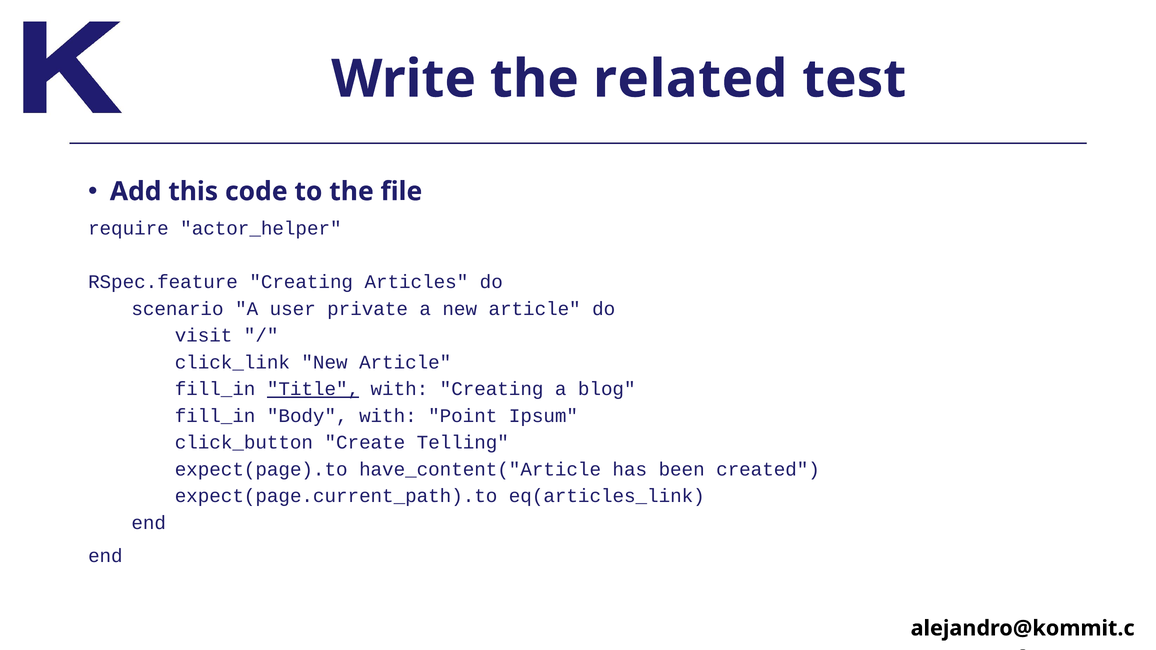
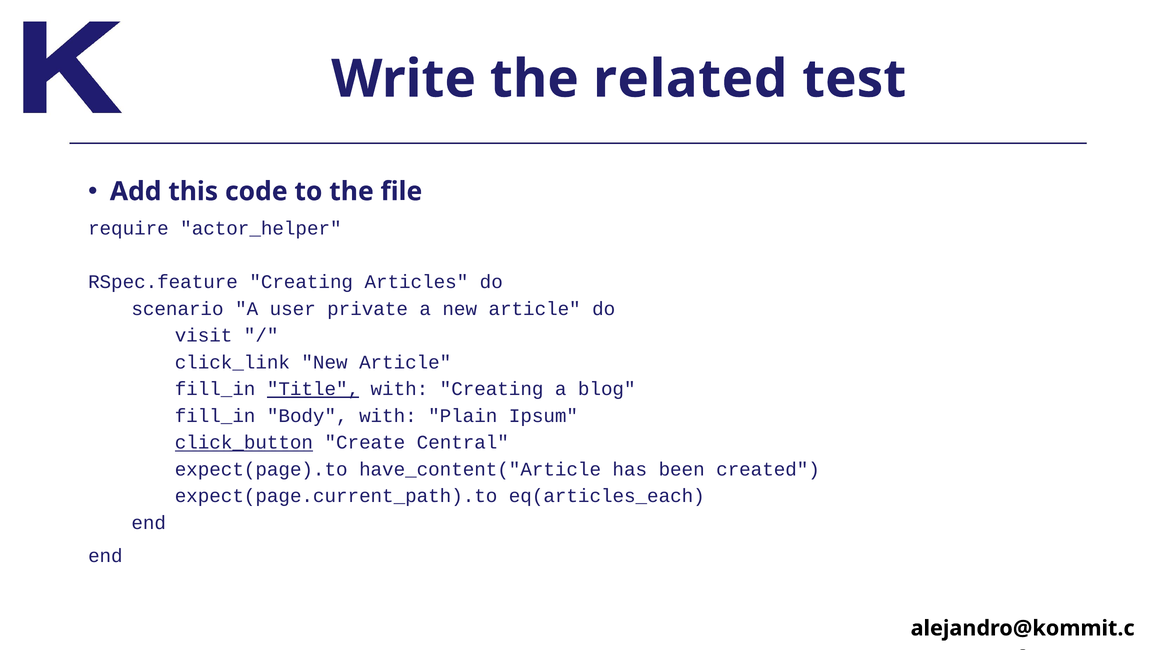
Point: Point -> Plain
click_button underline: none -> present
Telling: Telling -> Central
eq(articles_link: eq(articles_link -> eq(articles_each
